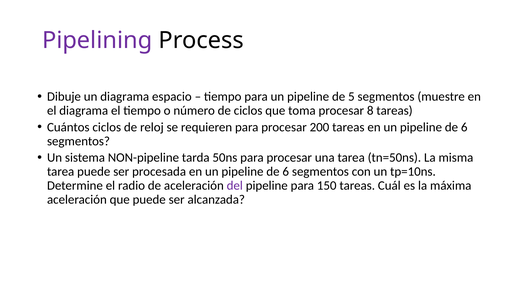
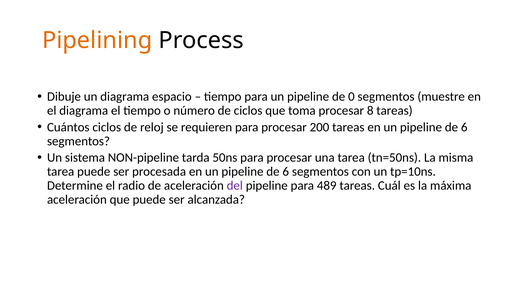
Pipelining colour: purple -> orange
5: 5 -> 0
150: 150 -> 489
